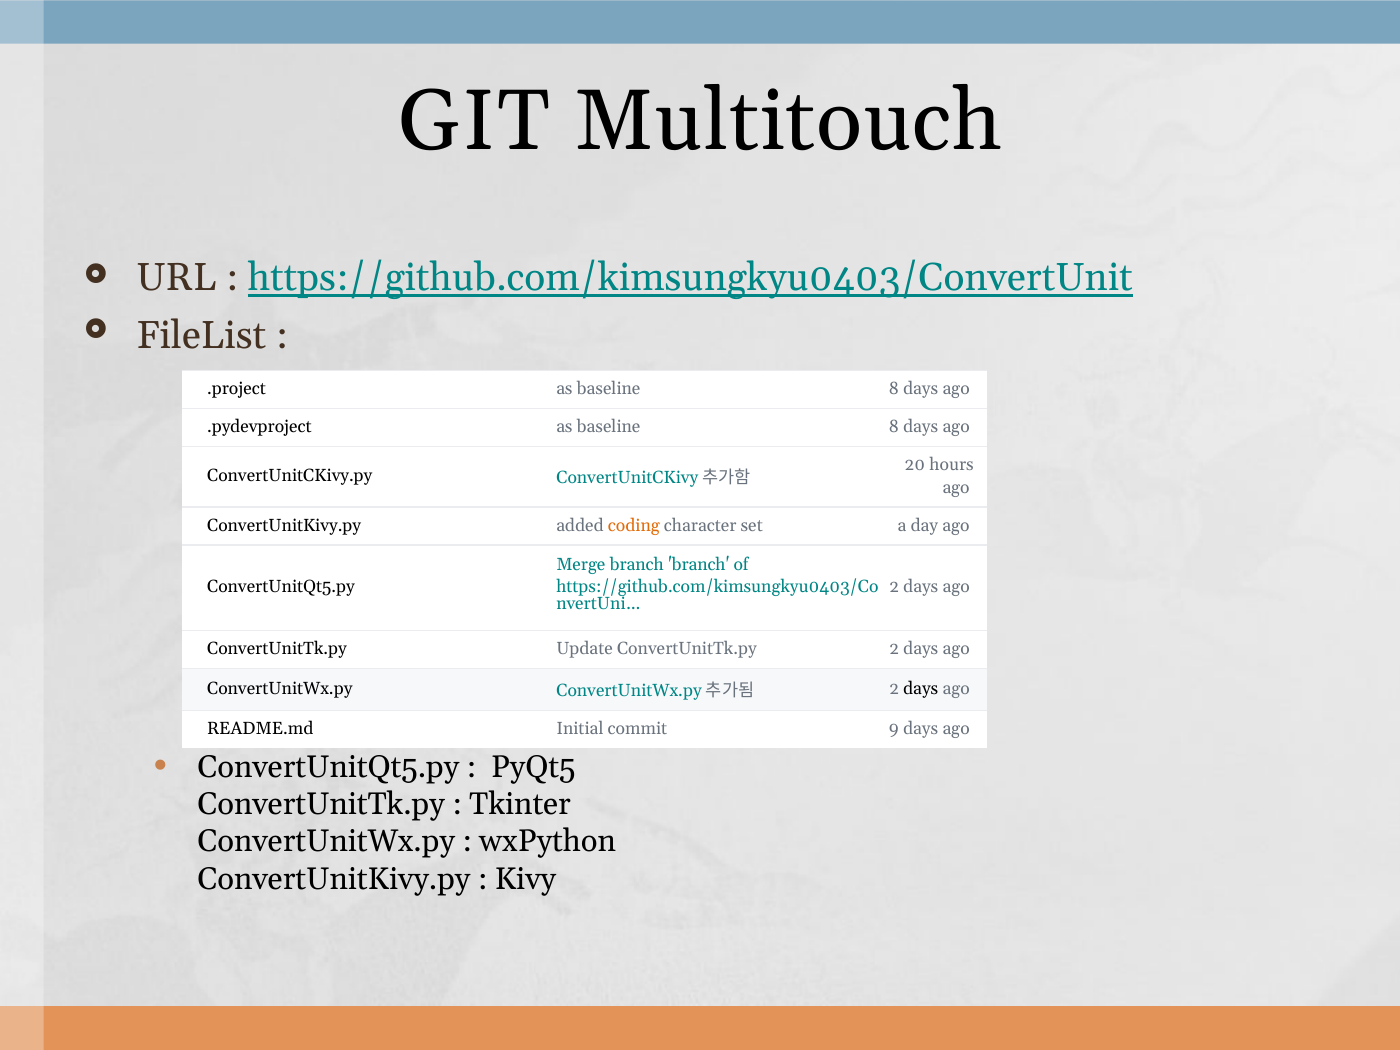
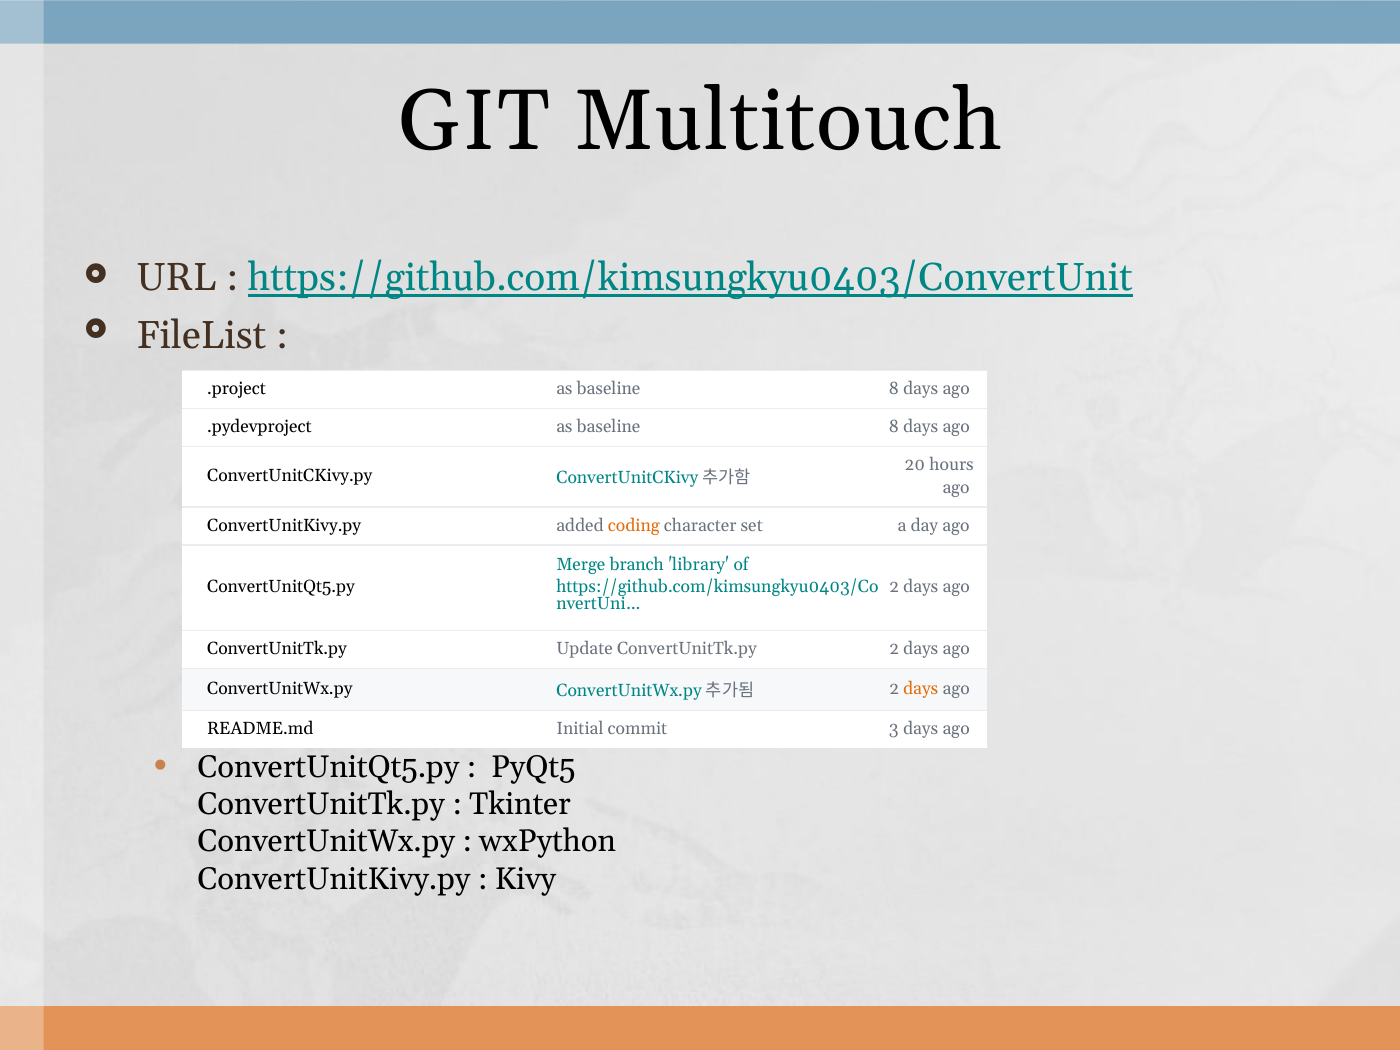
branch branch: branch -> library
days at (921, 689) colour: black -> orange
9: 9 -> 3
